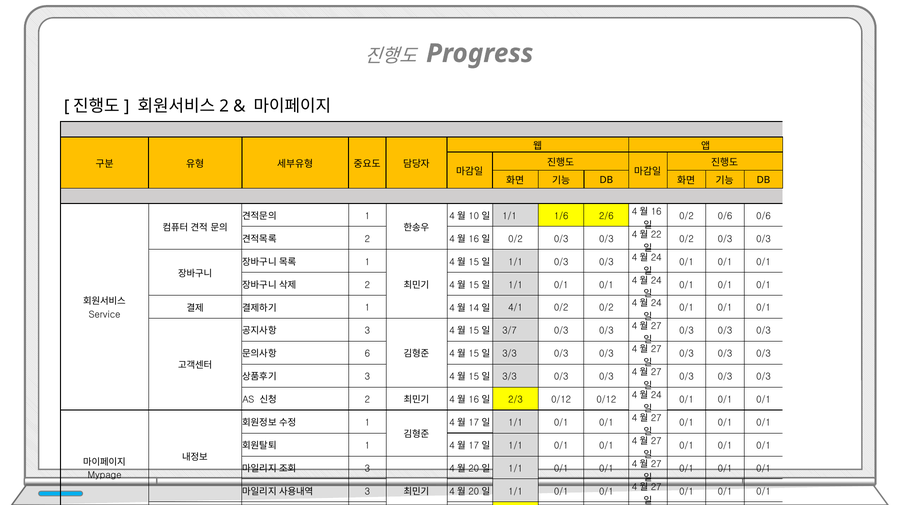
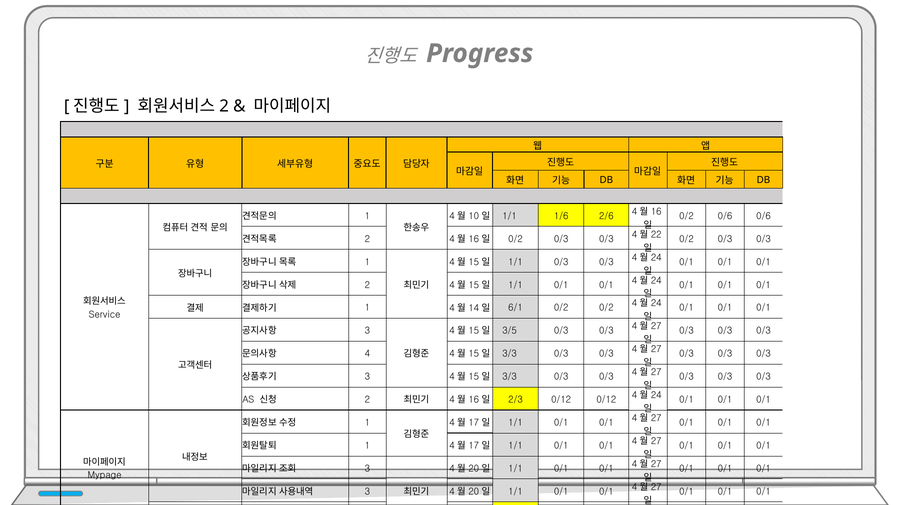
4/1: 4/1 -> 6/1
3/7: 3/7 -> 3/5
6 at (367, 354): 6 -> 4
